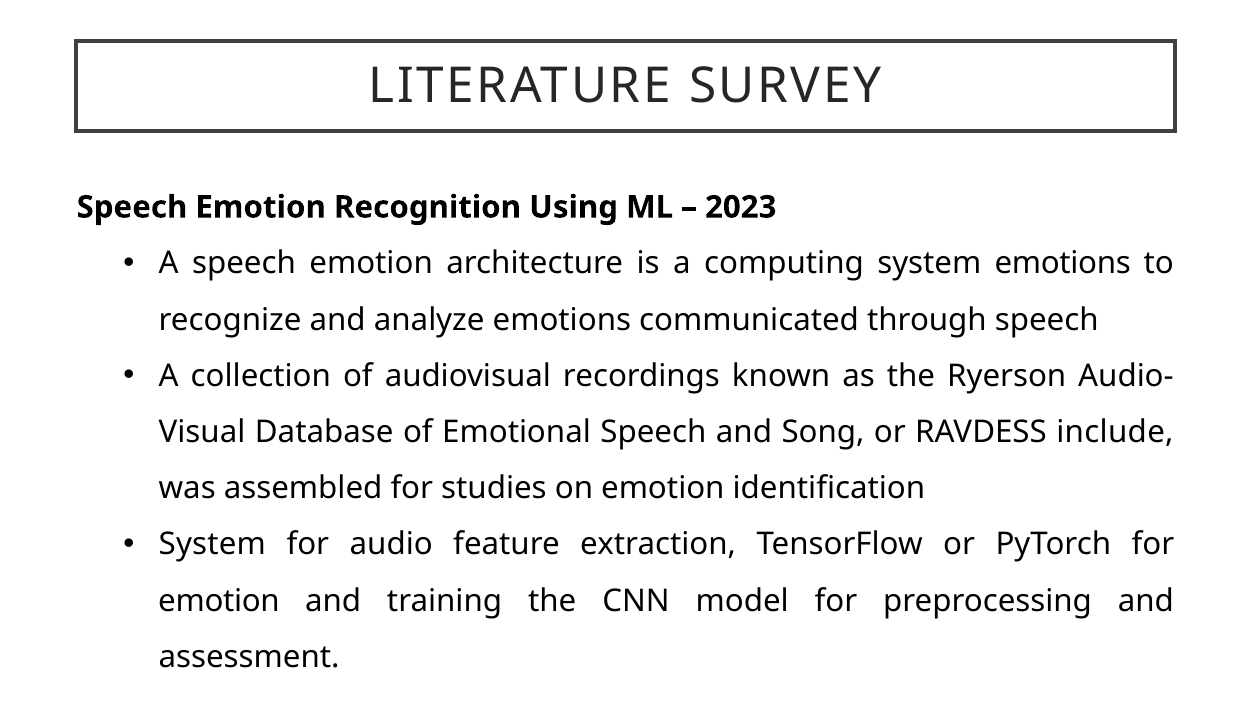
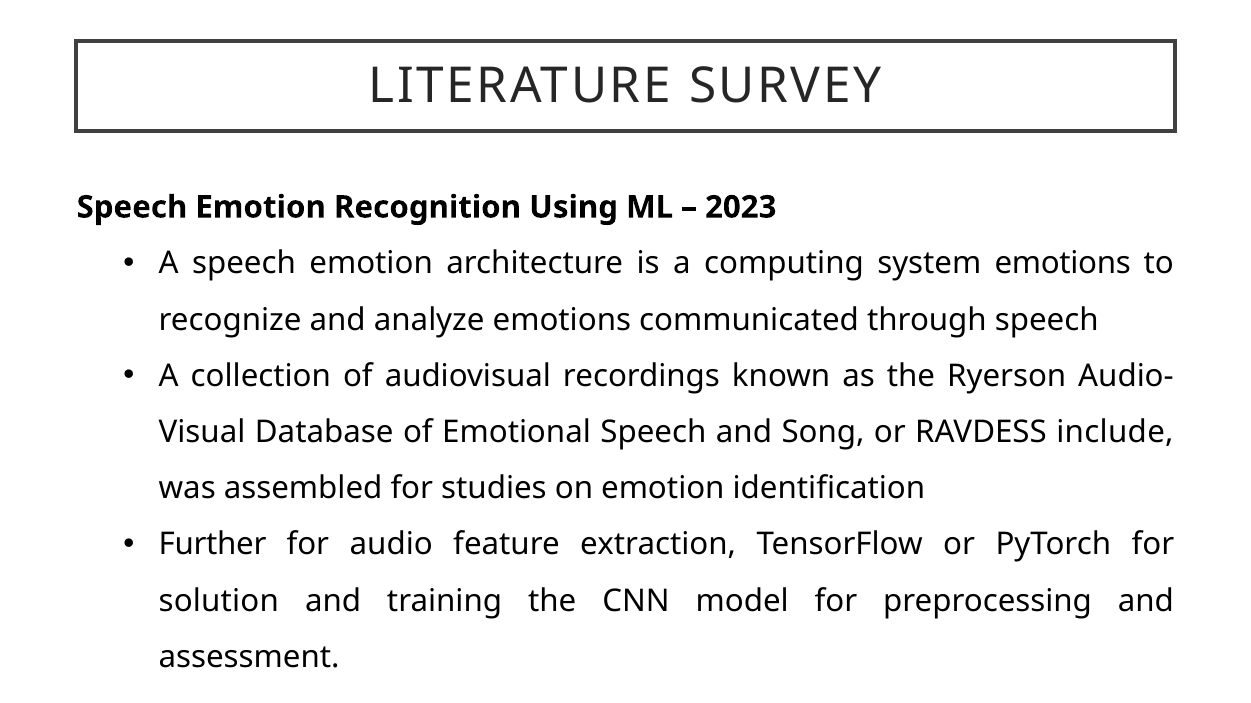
System at (212, 545): System -> Further
emotion at (219, 601): emotion -> solution
